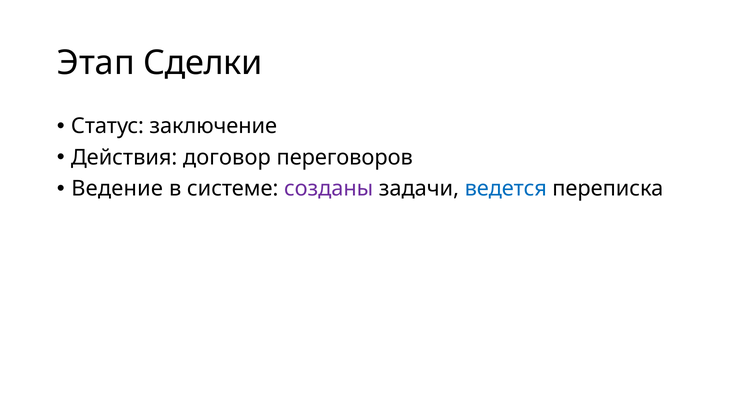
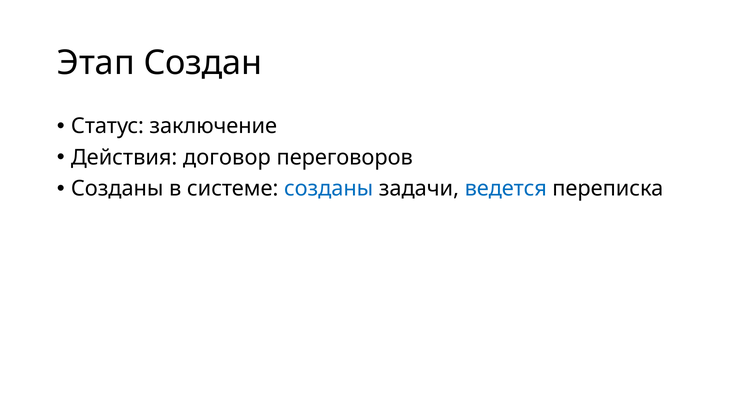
Сделки: Сделки -> Создан
Ведение at (117, 189): Ведение -> Созданы
созданы at (329, 189) colour: purple -> blue
